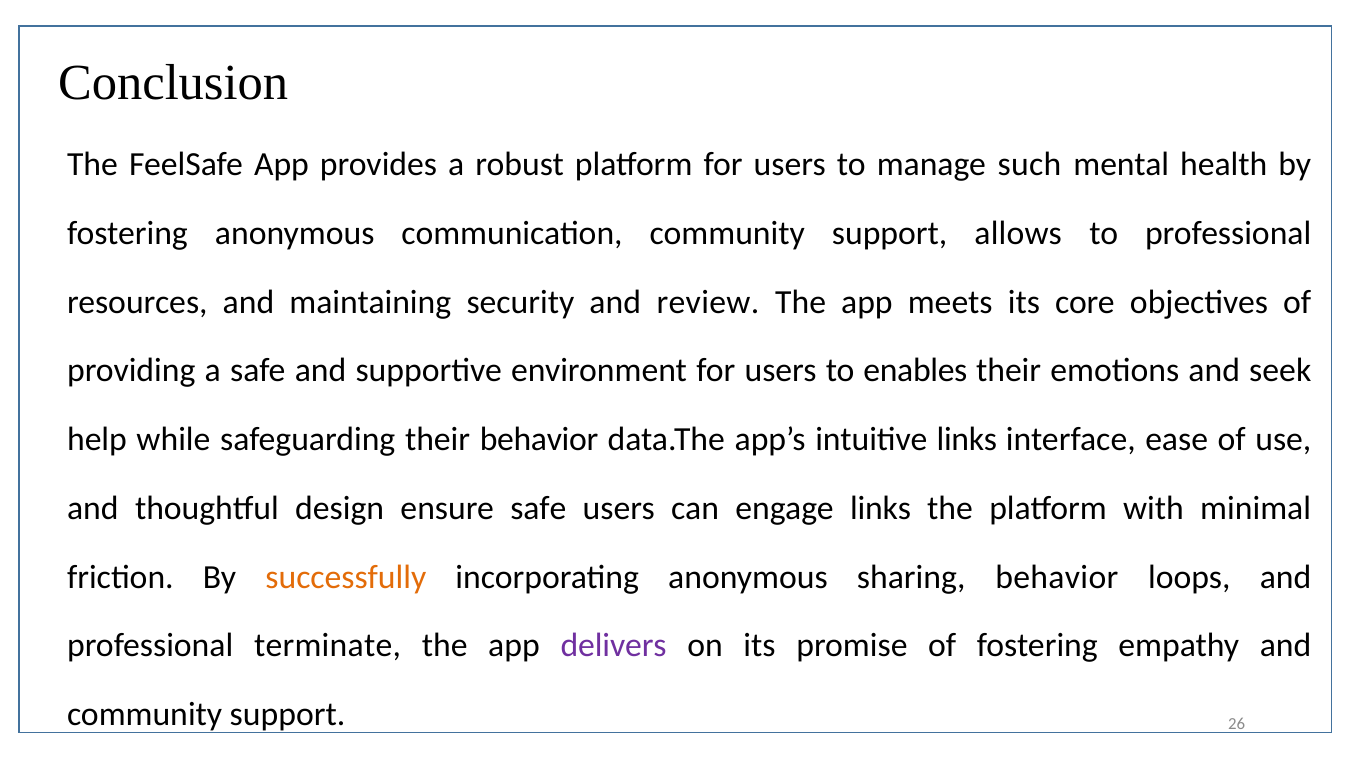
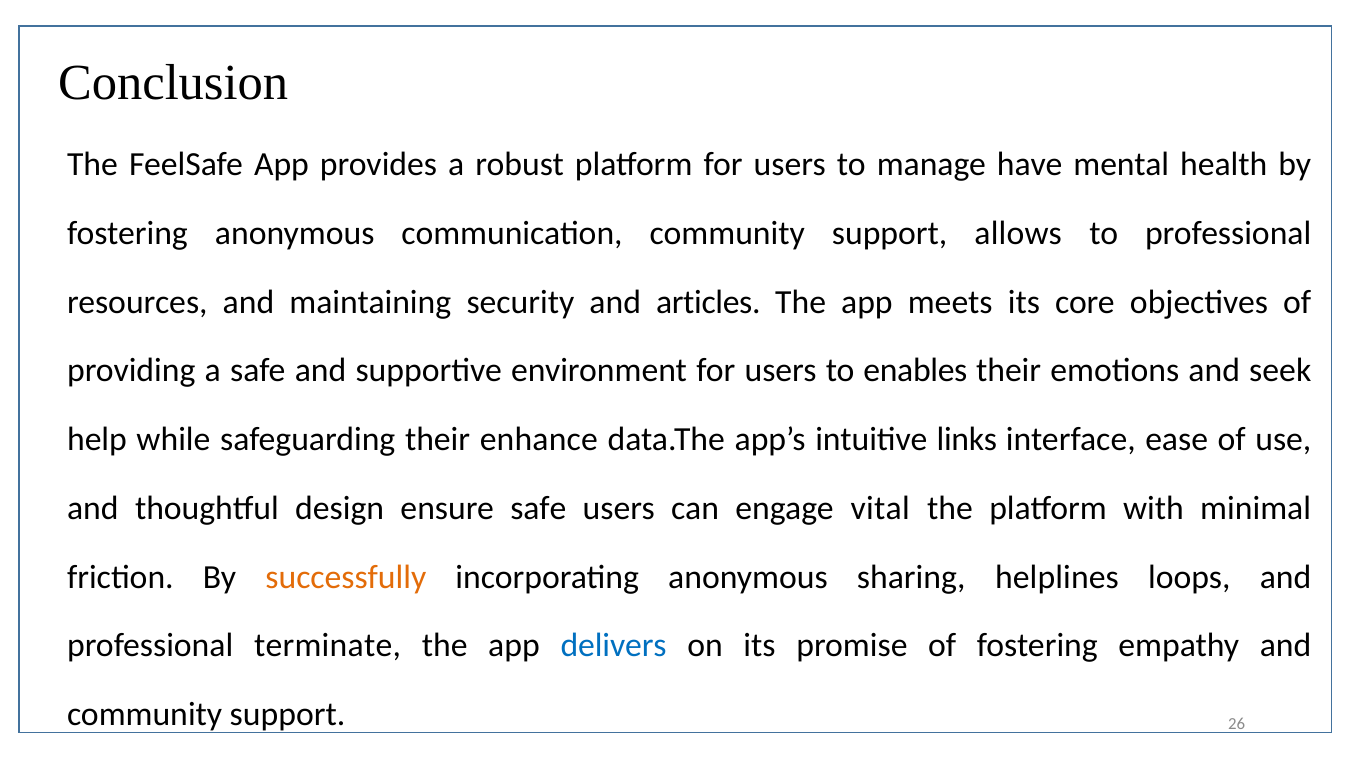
such: such -> have
review: review -> articles
their behavior: behavior -> enhance
engage links: links -> vital
sharing behavior: behavior -> helplines
delivers colour: purple -> blue
